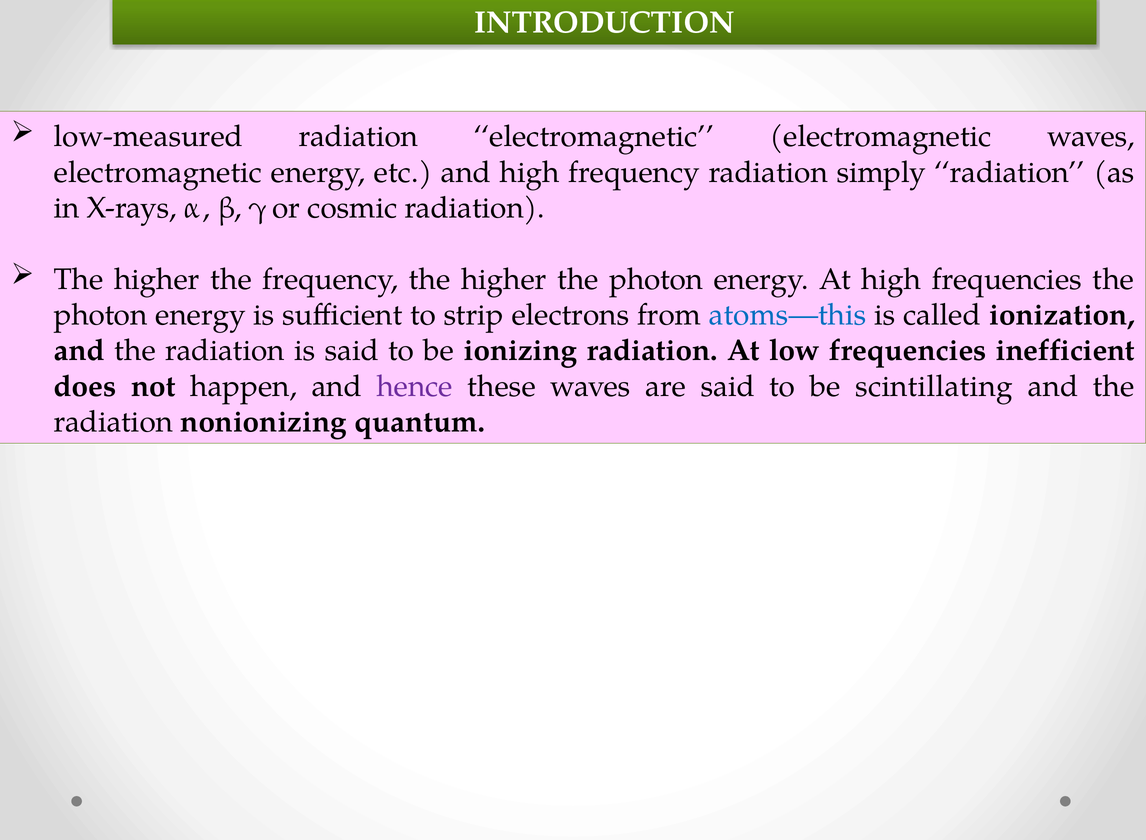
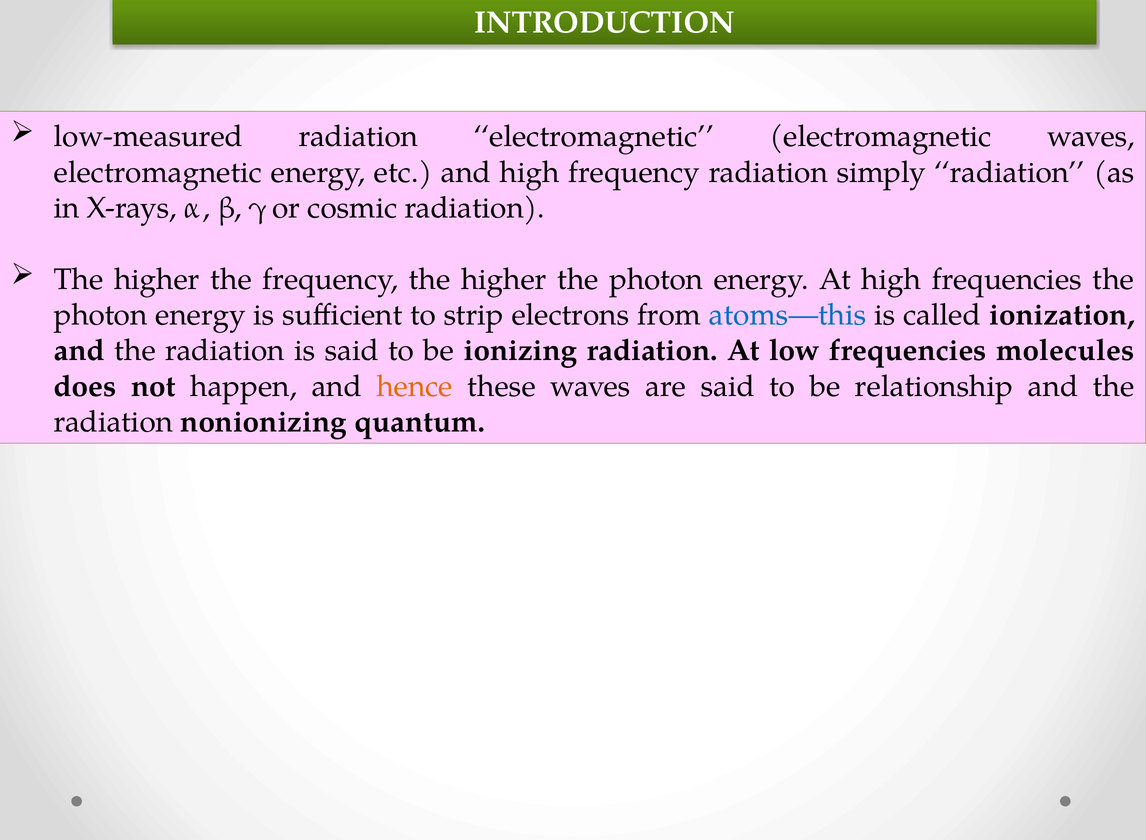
inefficient: inefficient -> molecules
hence colour: purple -> orange
scintillating: scintillating -> relationship
